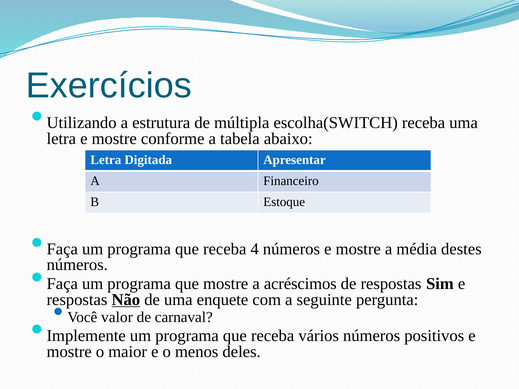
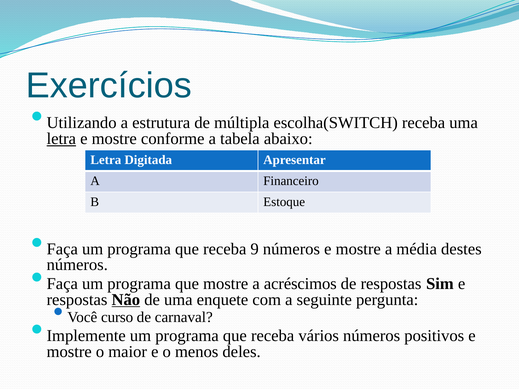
letra at (61, 139) underline: none -> present
4: 4 -> 9
valor: valor -> curso
